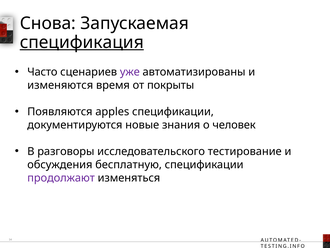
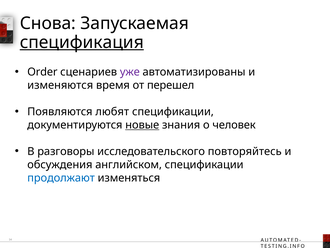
Часто: Часто -> Order
покрыты: покрыты -> перешел
apples: apples -> любят
новые underline: none -> present
тестирование: тестирование -> повторяйтесь
бесплатную: бесплатную -> английском
продолжают colour: purple -> blue
